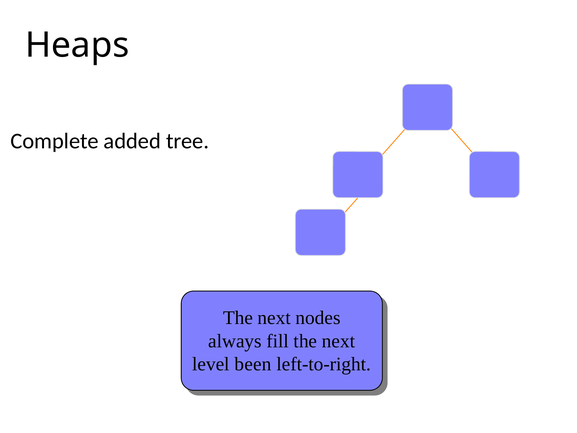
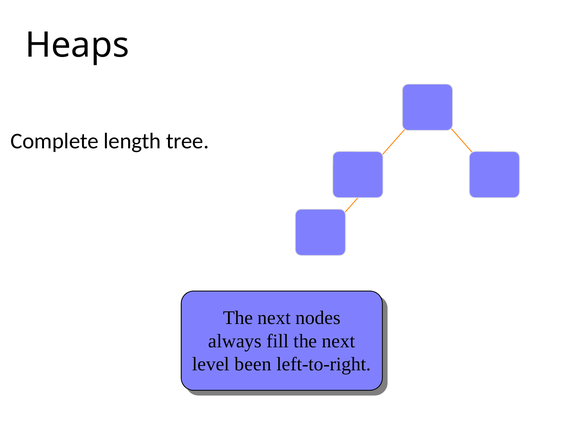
added: added -> length
